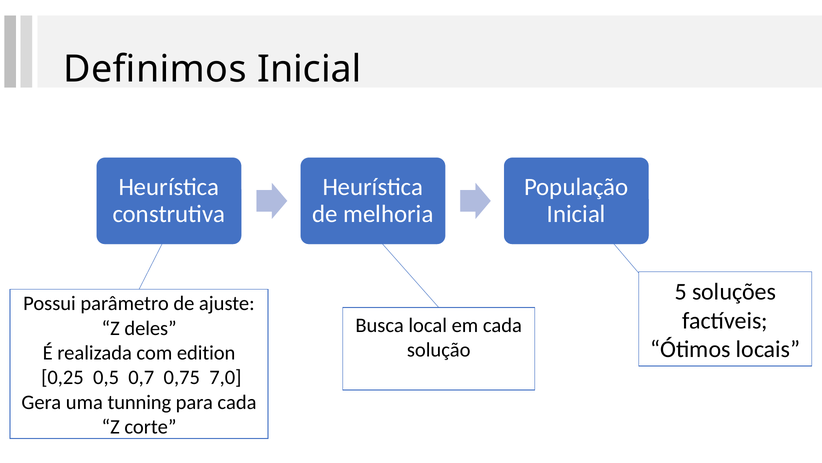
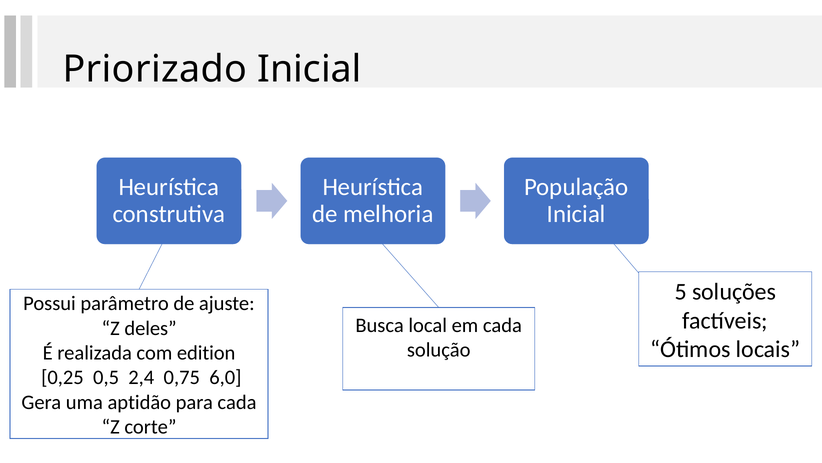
Definimos: Definimos -> Priorizado
0,7: 0,7 -> 2,4
7,0: 7,0 -> 6,0
tunning: tunning -> aptidão
